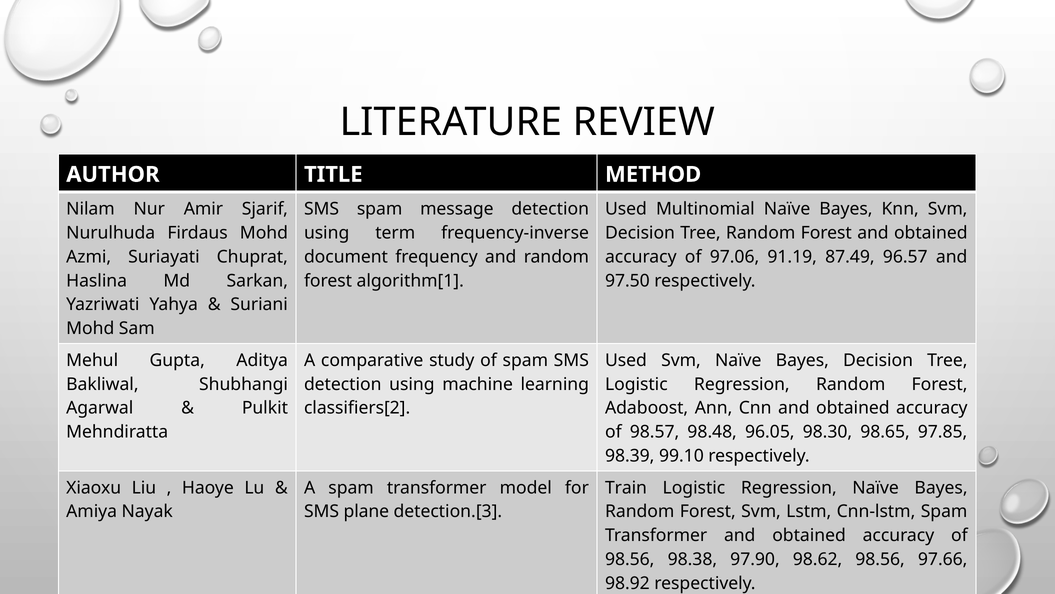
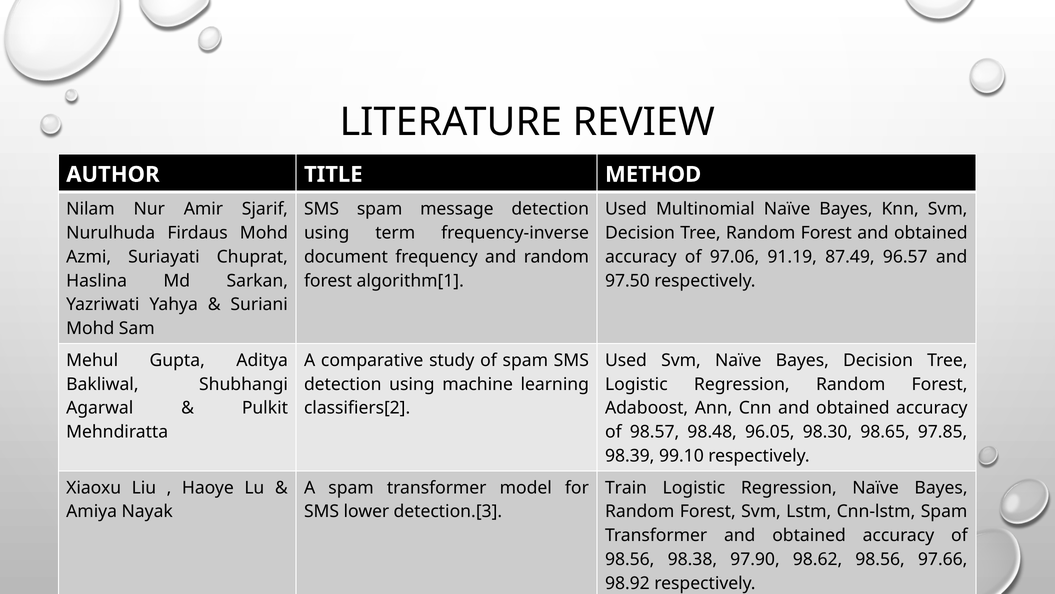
plane: plane -> lower
